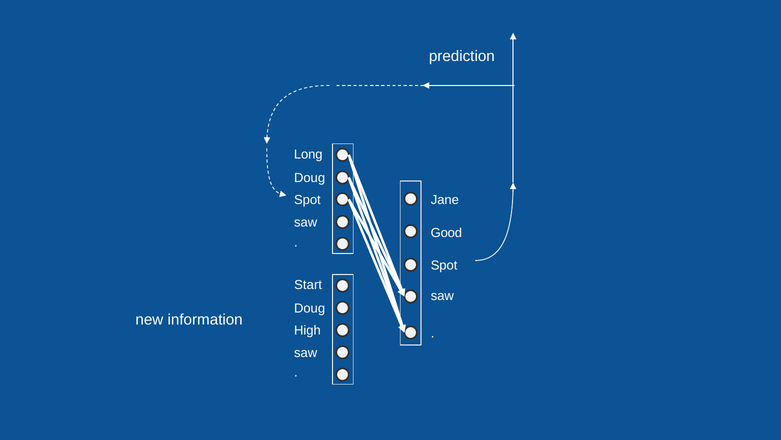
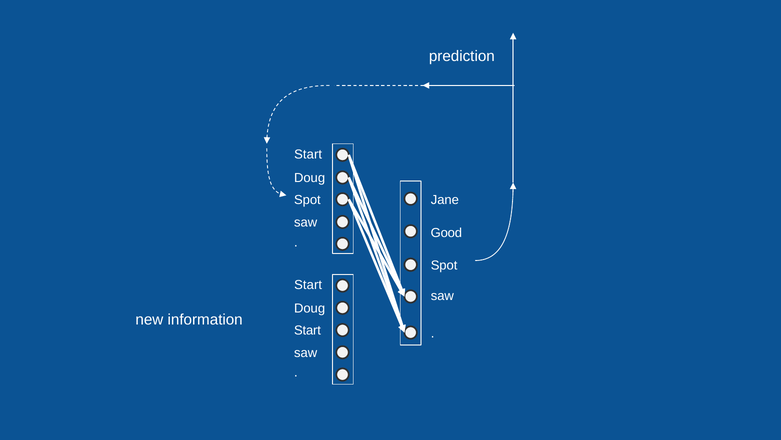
Long at (308, 154): Long -> Start
High at (307, 330): High -> Start
